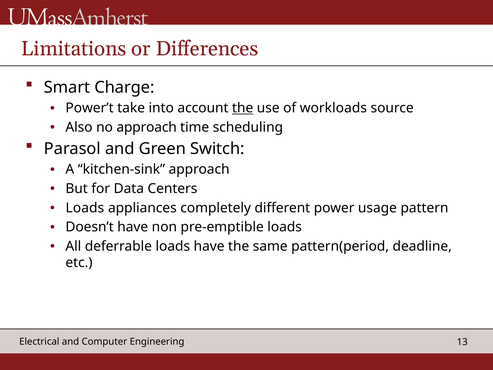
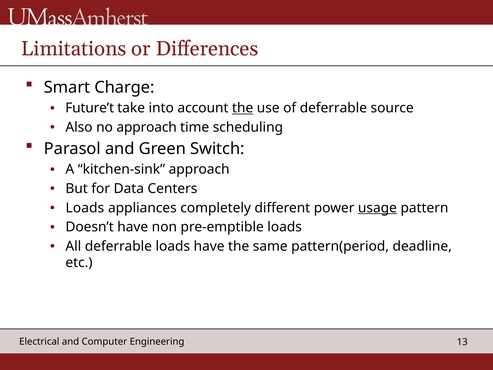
Power’t: Power’t -> Future’t
of workloads: workloads -> deferrable
usage underline: none -> present
